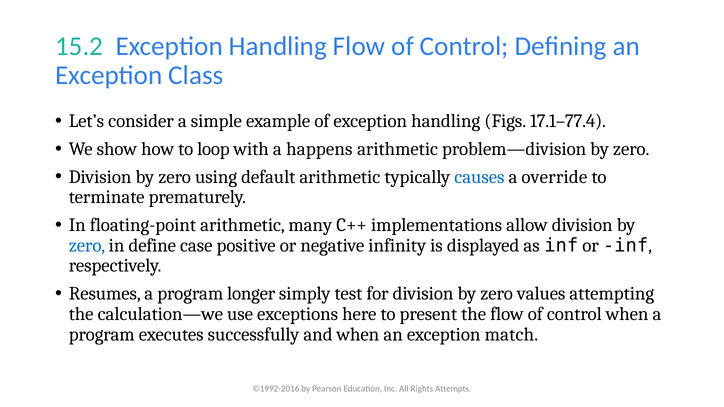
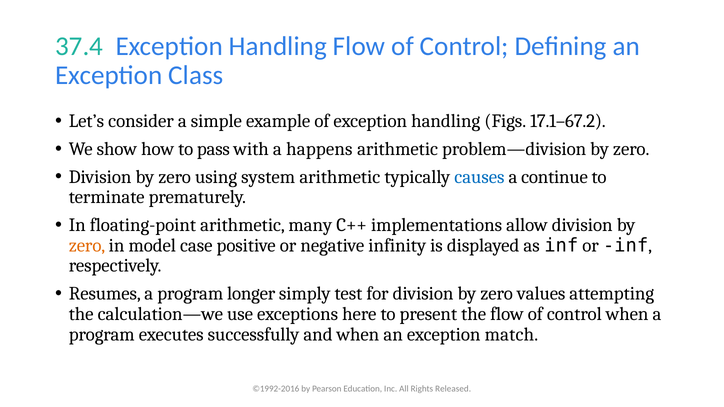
15.2: 15.2 -> 37.4
17.1–77.4: 17.1–77.4 -> 17.1–67.2
loop: loop -> pass
default: default -> system
override: override -> continue
zero at (87, 246) colour: blue -> orange
define: define -> model
Attempts: Attempts -> Released
